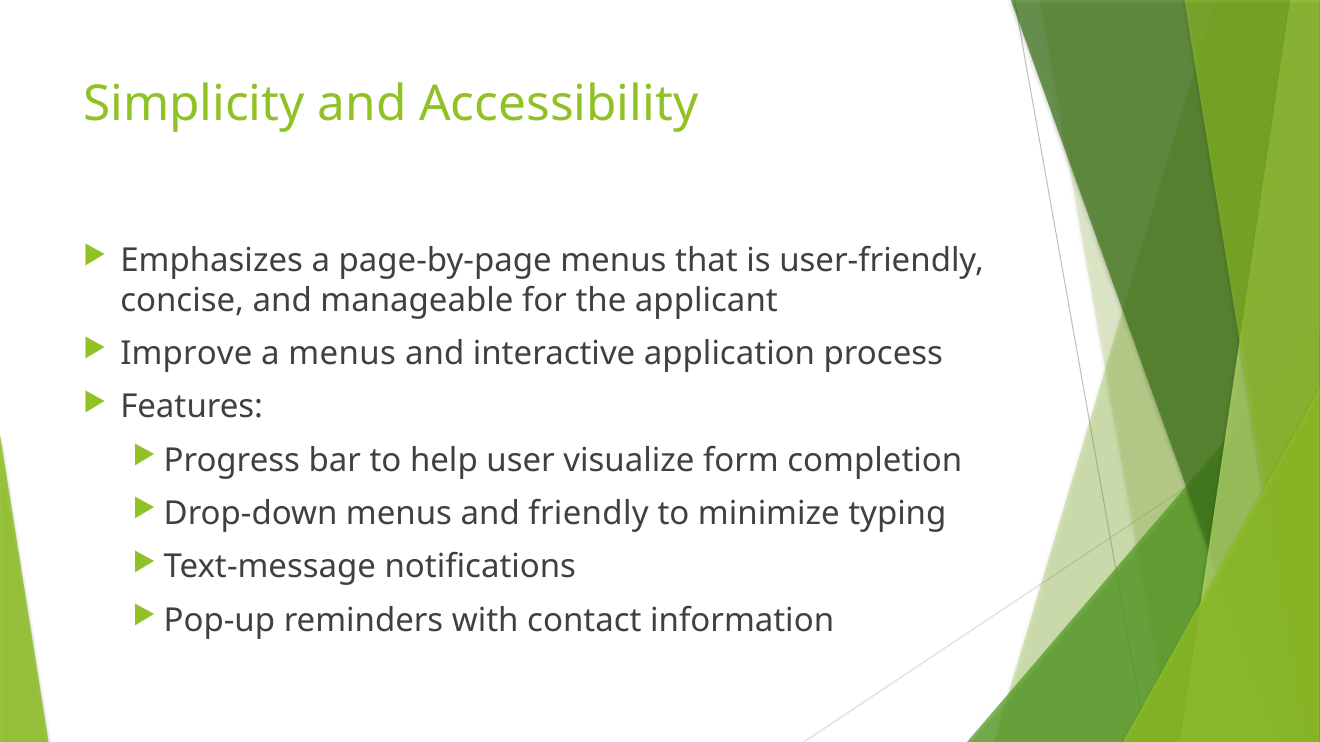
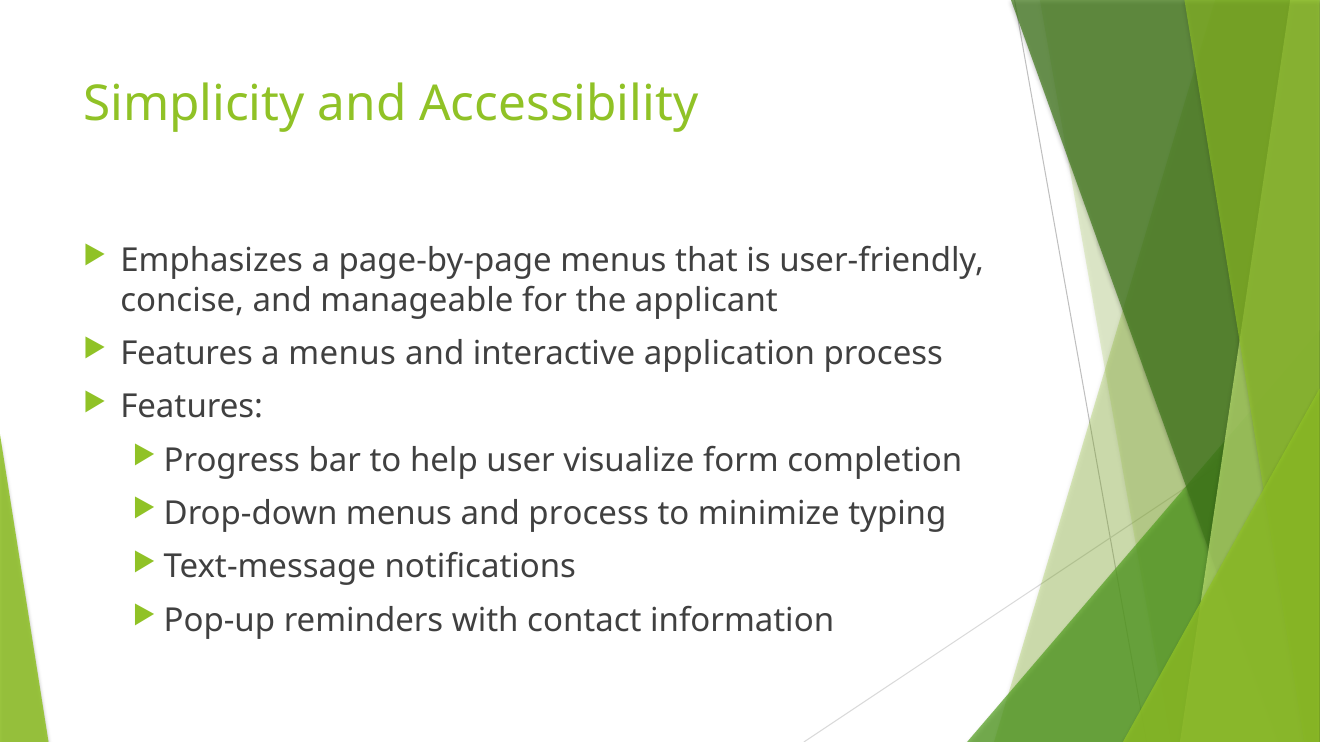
Improve at (186, 354): Improve -> Features
and friendly: friendly -> process
